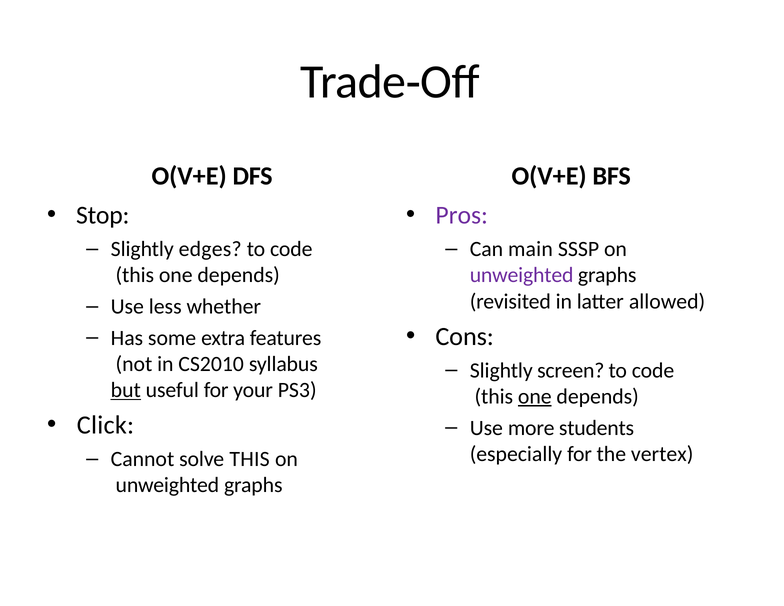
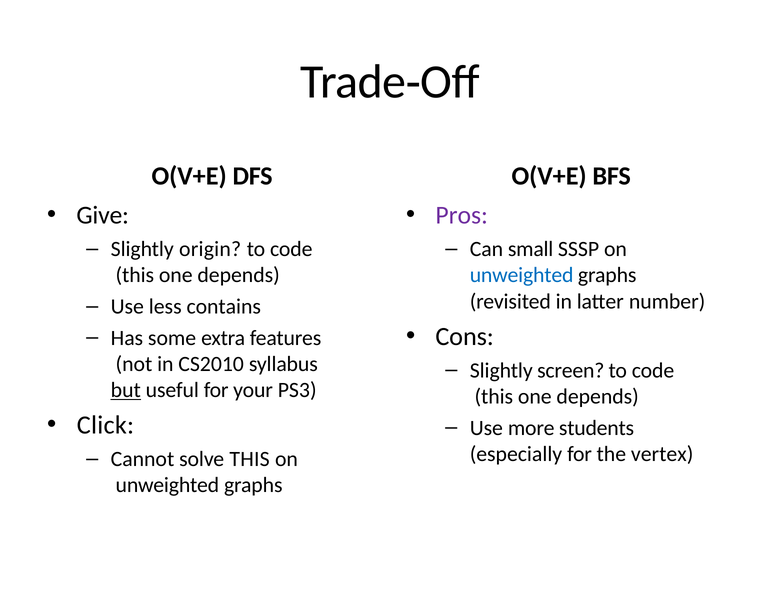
Stop: Stop -> Give
edges: edges -> origin
main: main -> small
unweighted at (522, 275) colour: purple -> blue
allowed: allowed -> number
whether: whether -> contains
one at (535, 396) underline: present -> none
